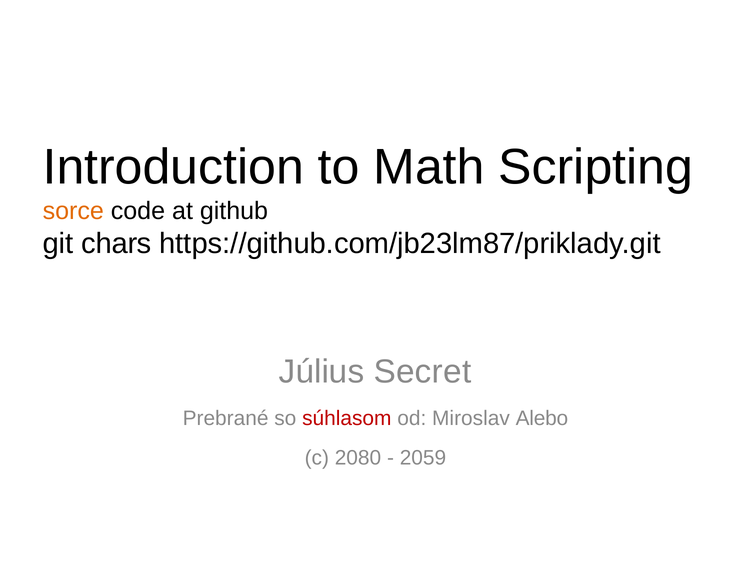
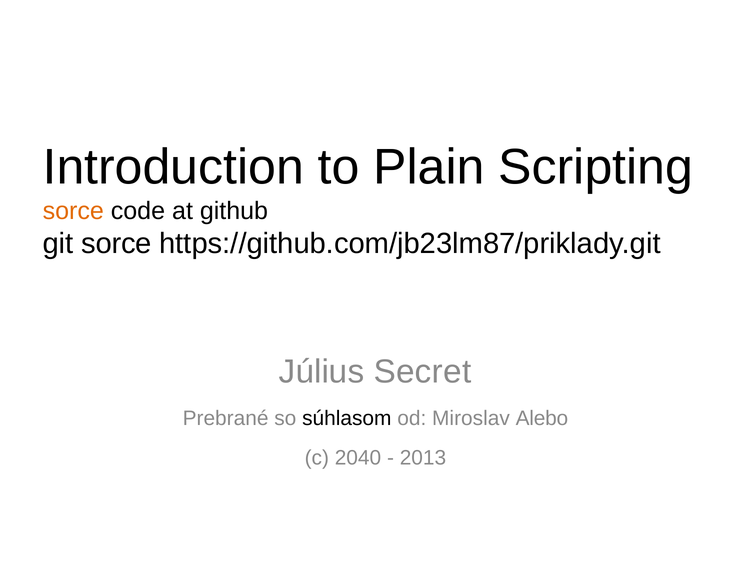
Math: Math -> Plain
git chars: chars -> sorce
súhlasom colour: red -> black
2080: 2080 -> 2040
2059: 2059 -> 2013
